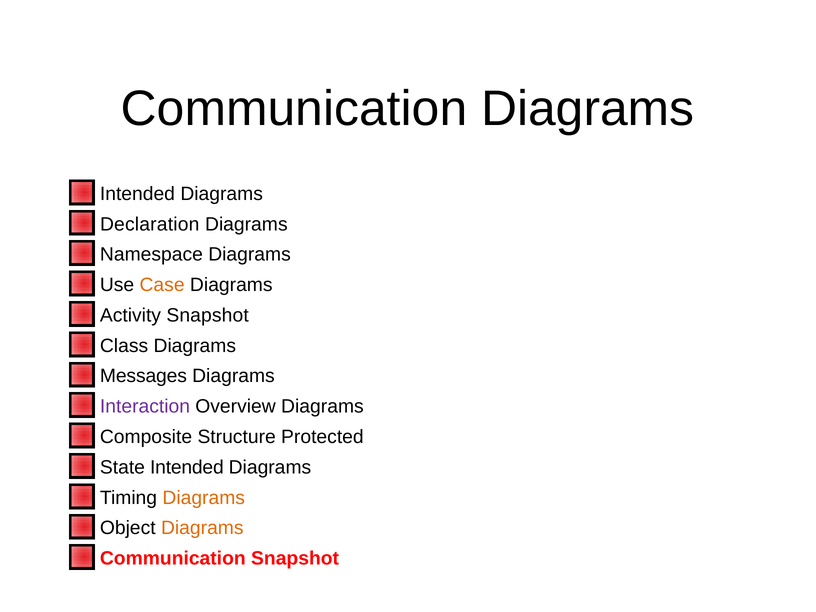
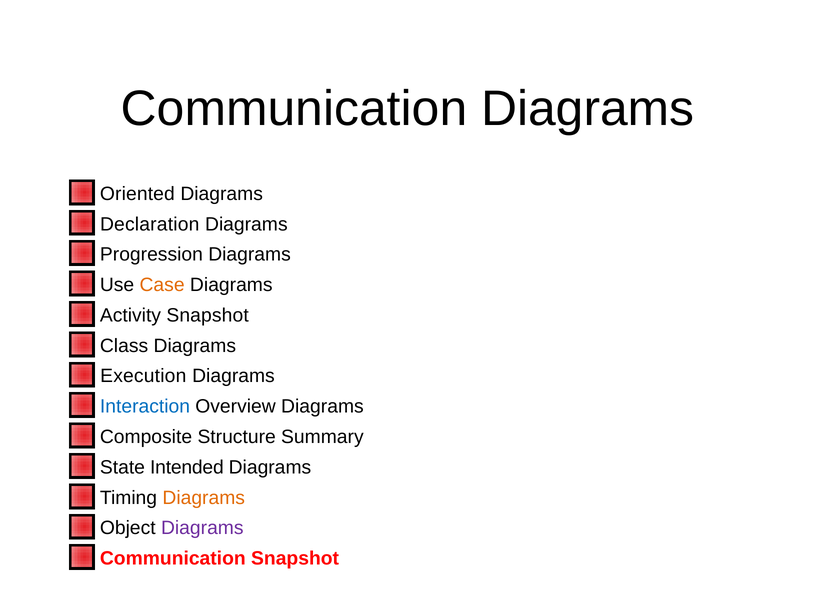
Intended at (137, 194): Intended -> Oriented
Namespace: Namespace -> Progression
Messages: Messages -> Execution
Interaction colour: purple -> blue
Protected: Protected -> Summary
Diagrams at (202, 528) colour: orange -> purple
